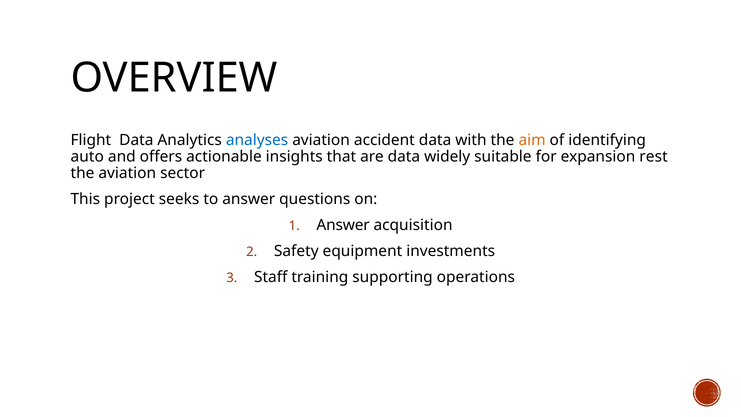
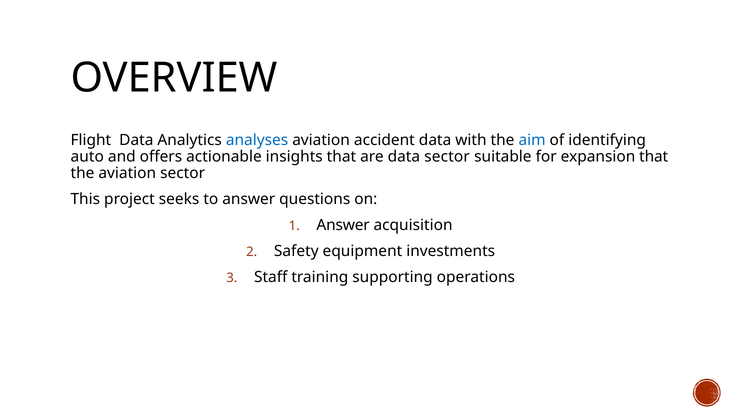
aim colour: orange -> blue
data widely: widely -> sector
expansion rest: rest -> that
